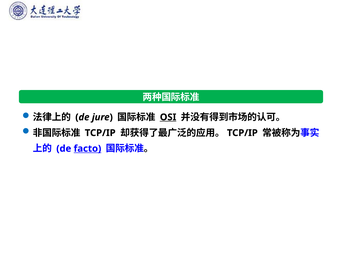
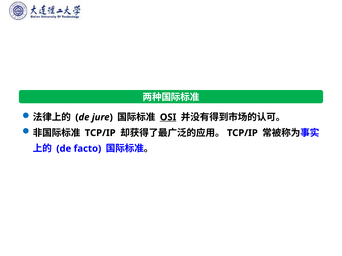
facto underline: present -> none
